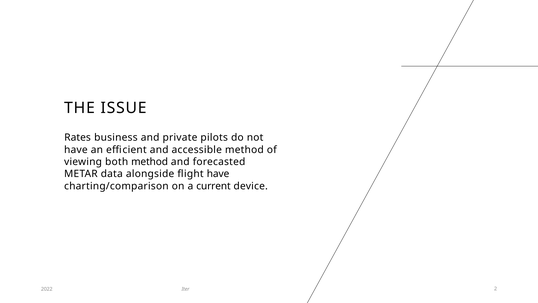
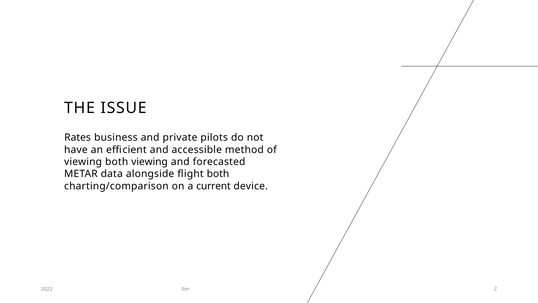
both method: method -> viewing
flight have: have -> both
